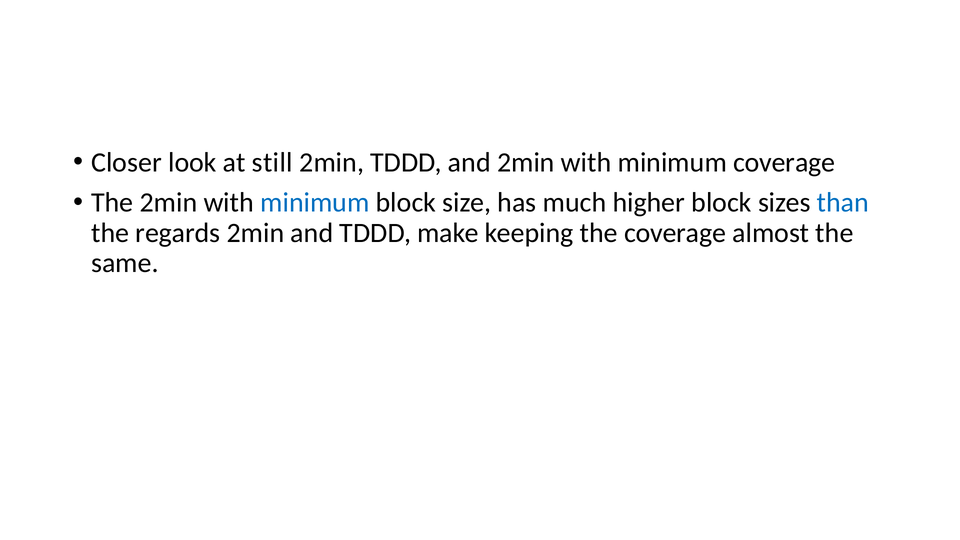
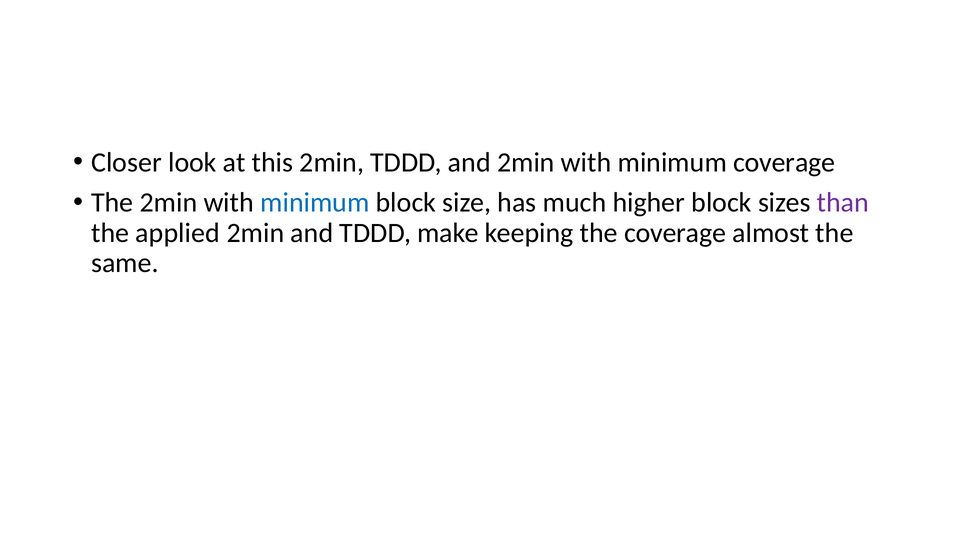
still: still -> this
than colour: blue -> purple
regards: regards -> applied
